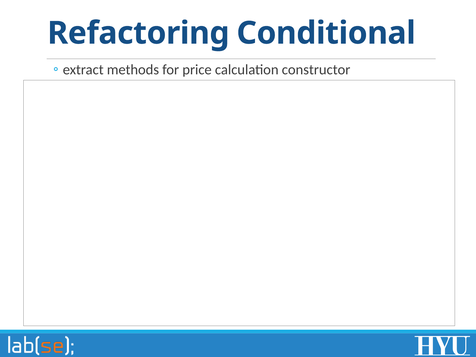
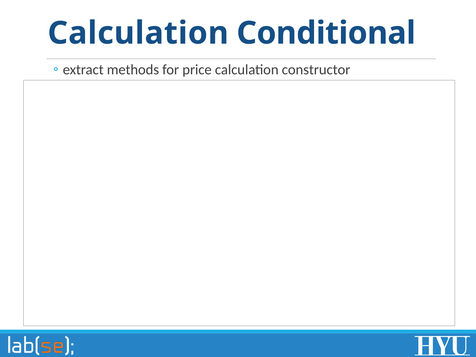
Refactoring at (138, 33): Refactoring -> Calculation
